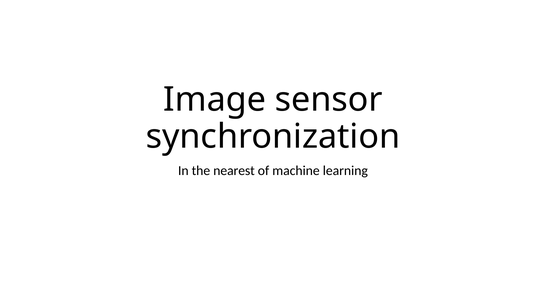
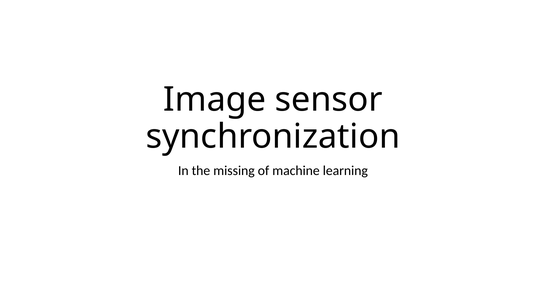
nearest: nearest -> missing
